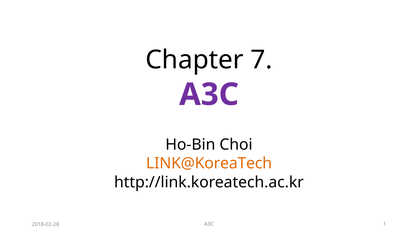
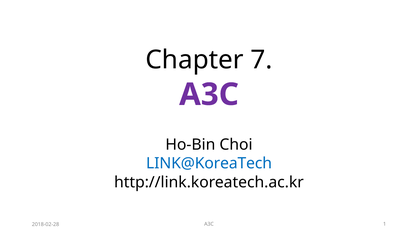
LINK@KoreaTech colour: orange -> blue
